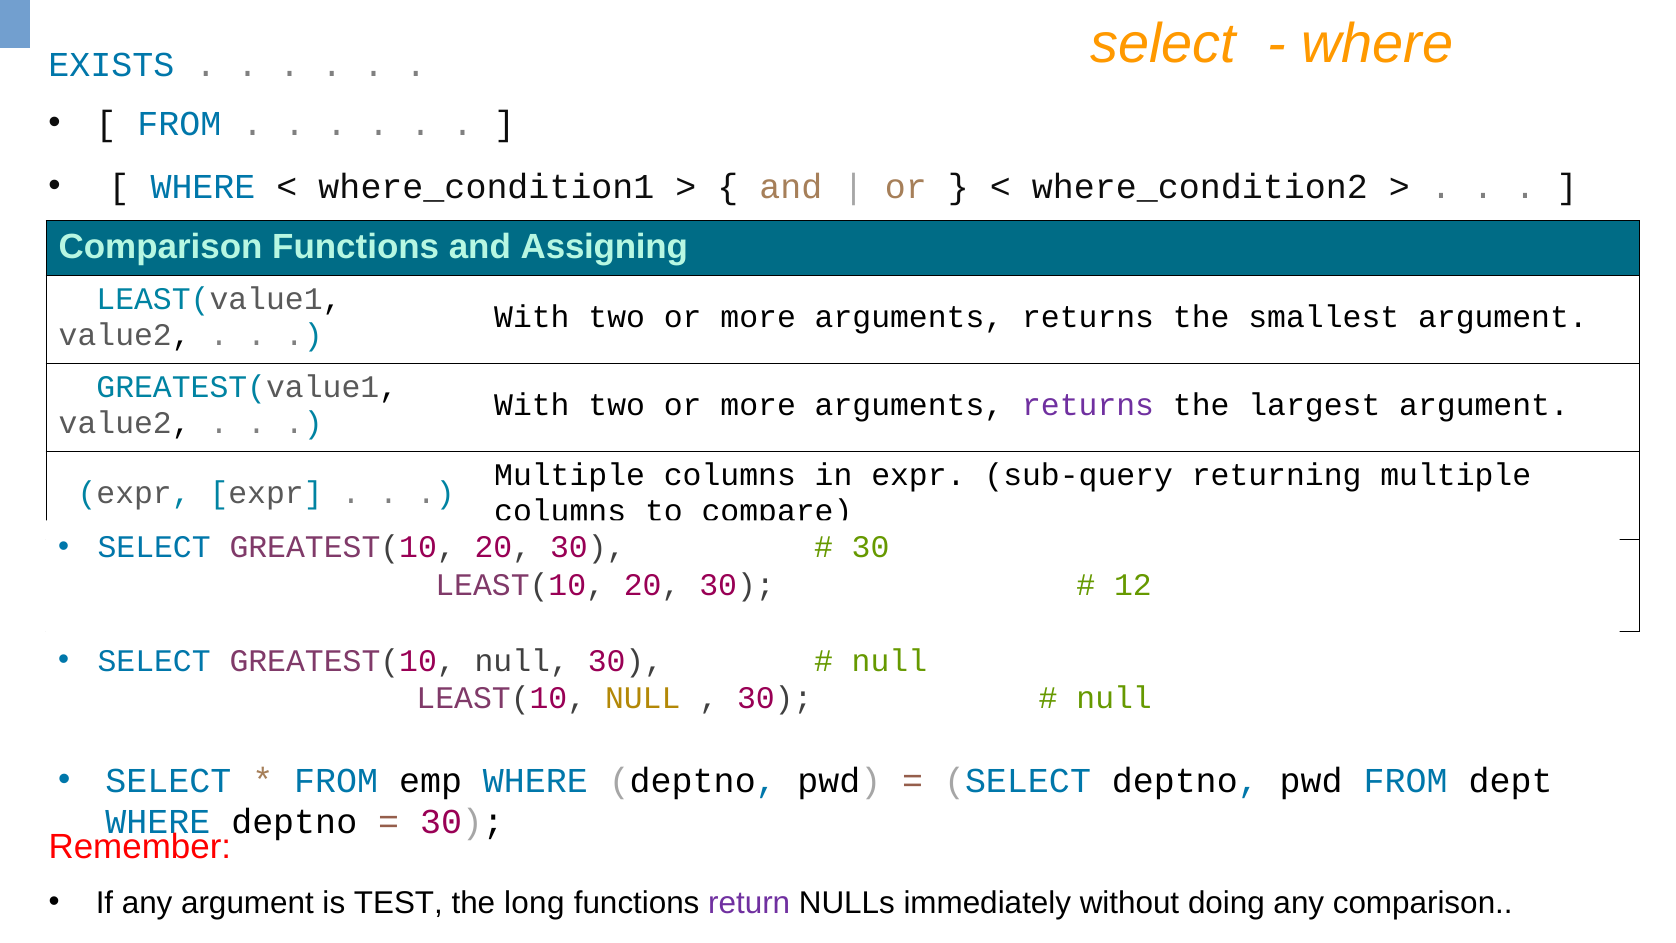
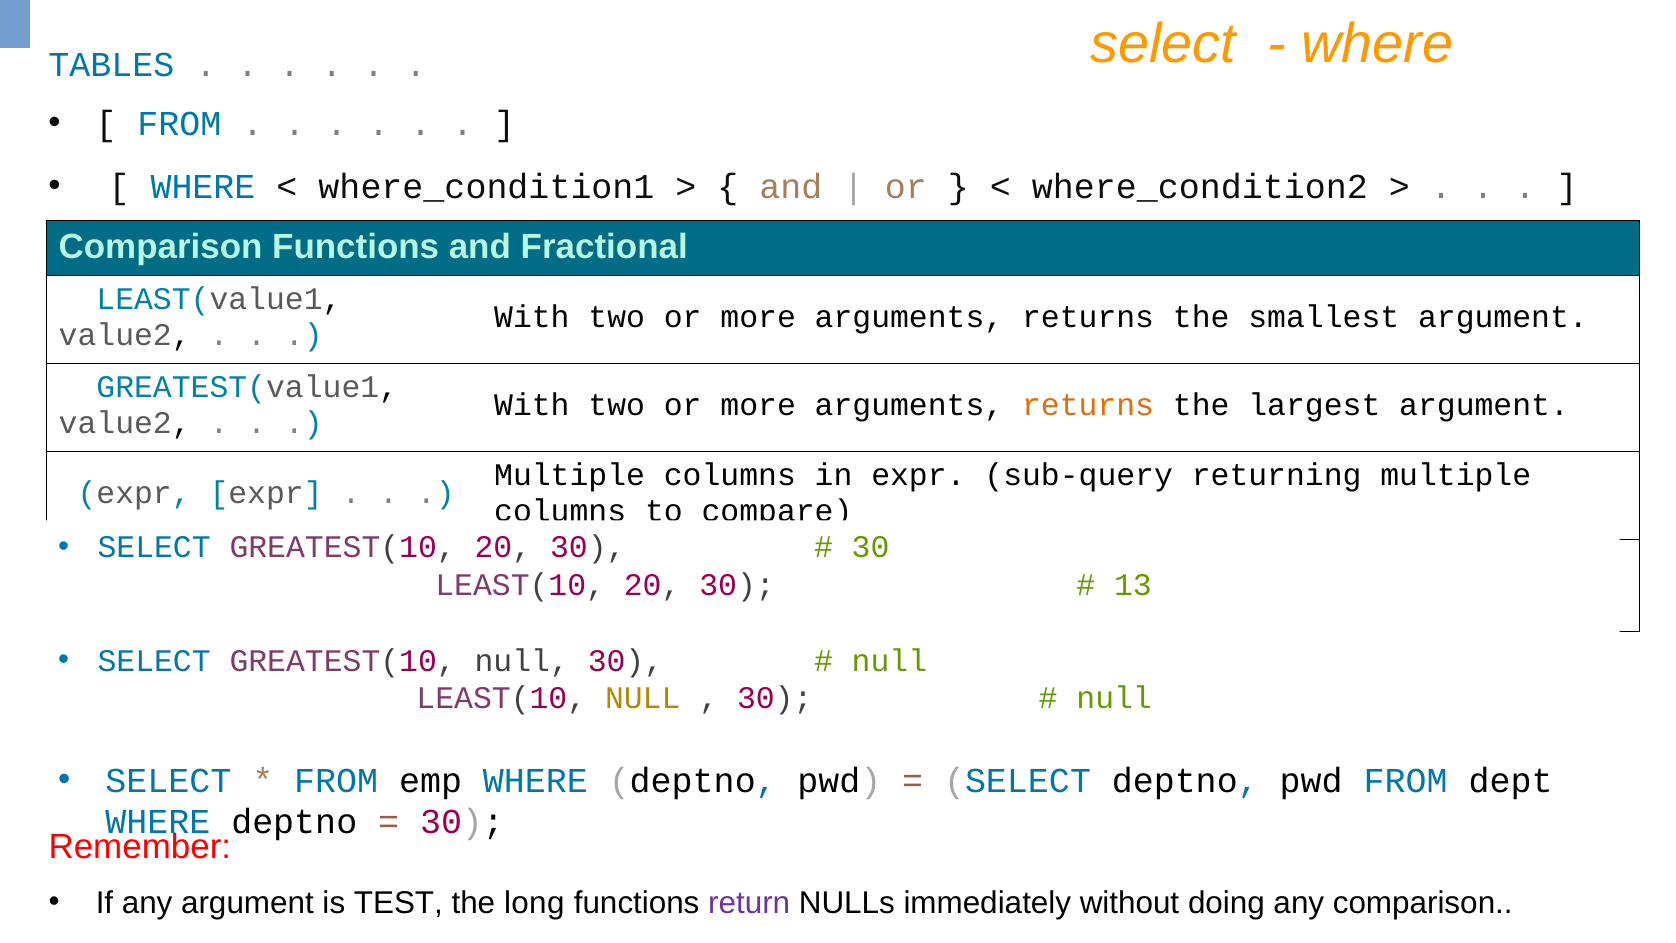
EXISTS: EXISTS -> TABLES
Assigning: Assigning -> Fractional
returns at (1088, 405) colour: purple -> orange
12: 12 -> 13
